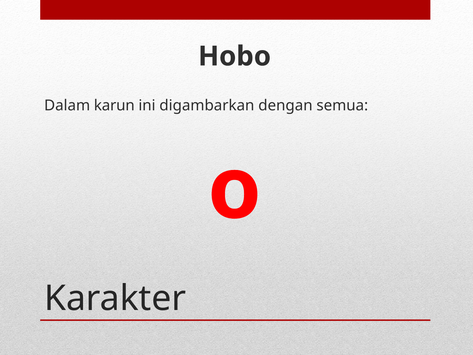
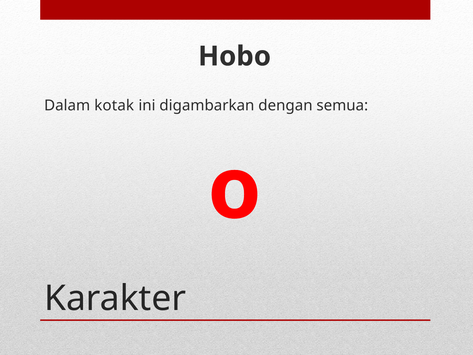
karun: karun -> kotak
